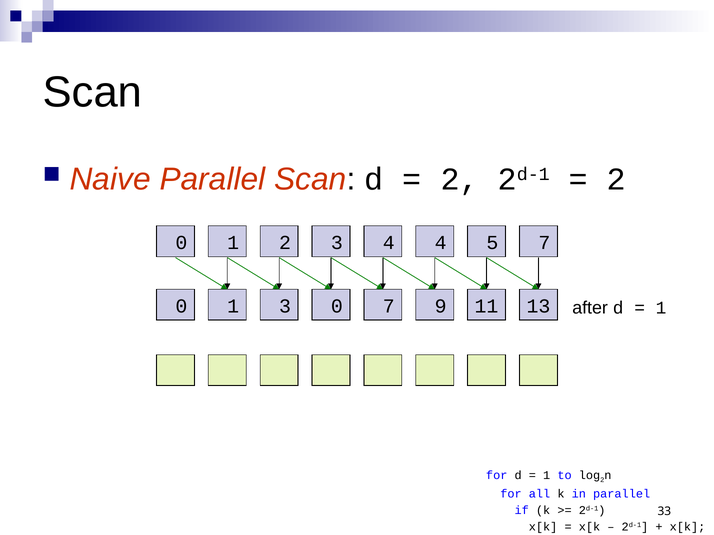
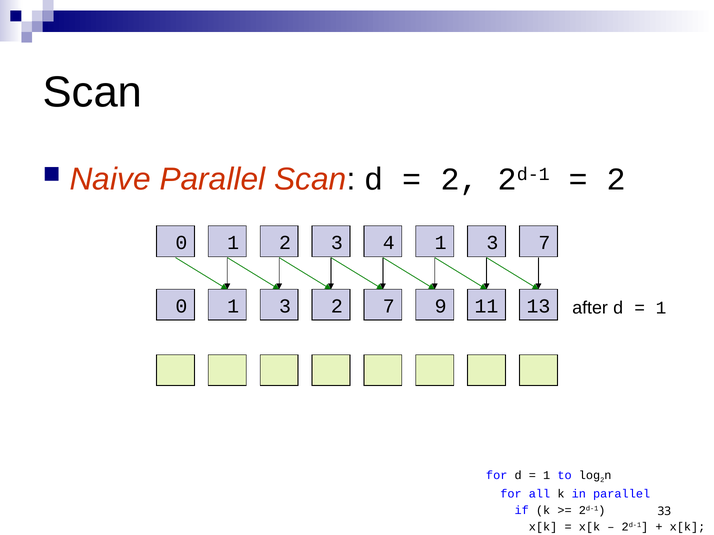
1 4: 4 -> 1
4 5: 5 -> 3
3 0: 0 -> 2
